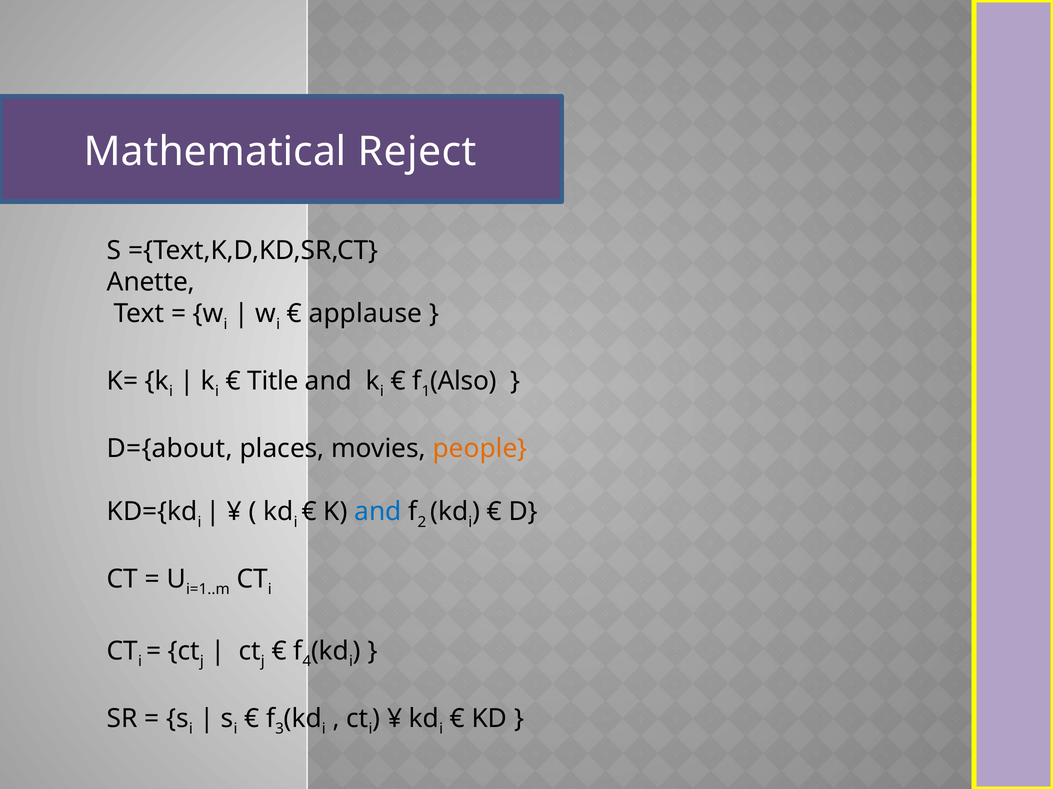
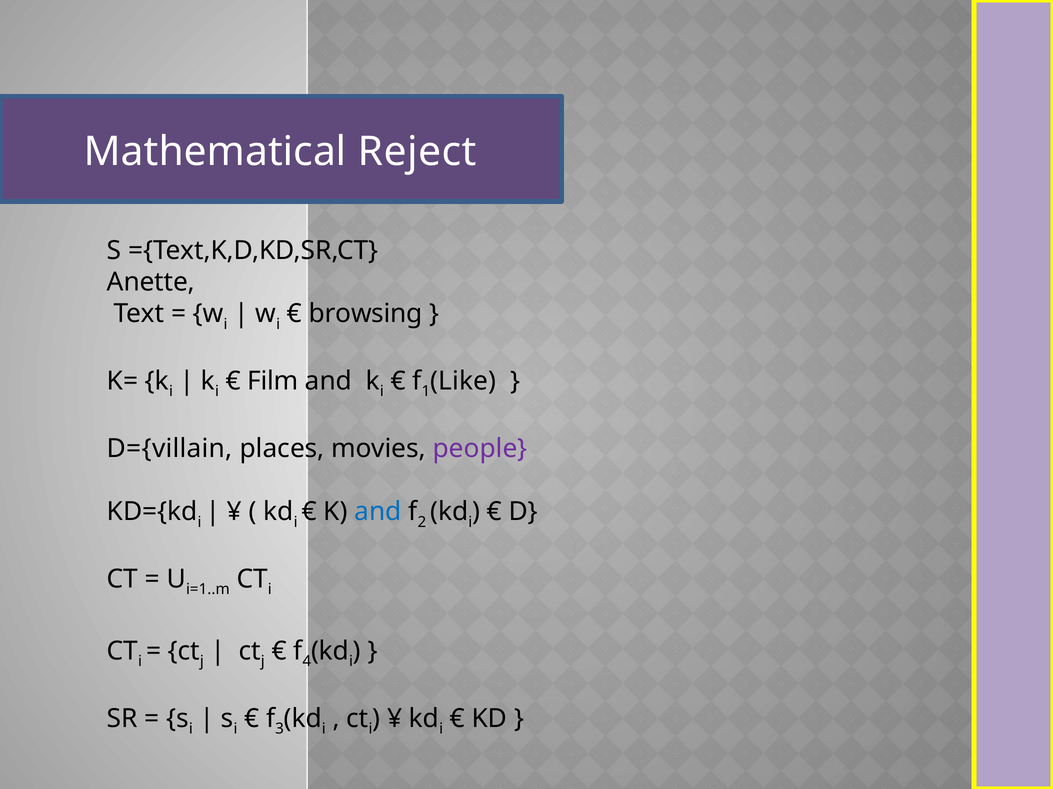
applause: applause -> browsing
Title: Title -> Film
Also: Also -> Like
D={about: D={about -> D={villain
people colour: orange -> purple
